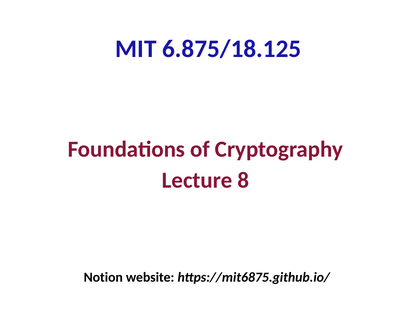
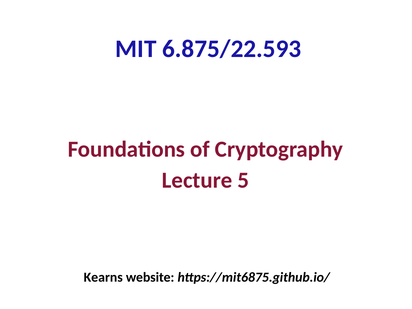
6.875/18.125: 6.875/18.125 -> 6.875/22.593
8: 8 -> 5
Notion: Notion -> Kearns
